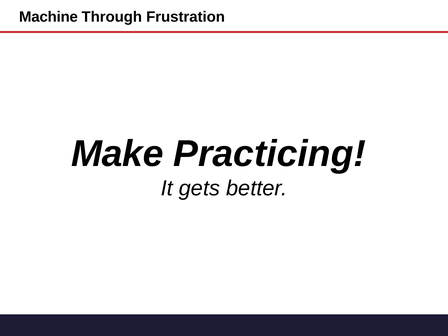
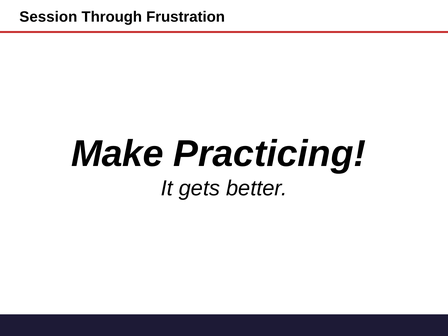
Machine: Machine -> Session
